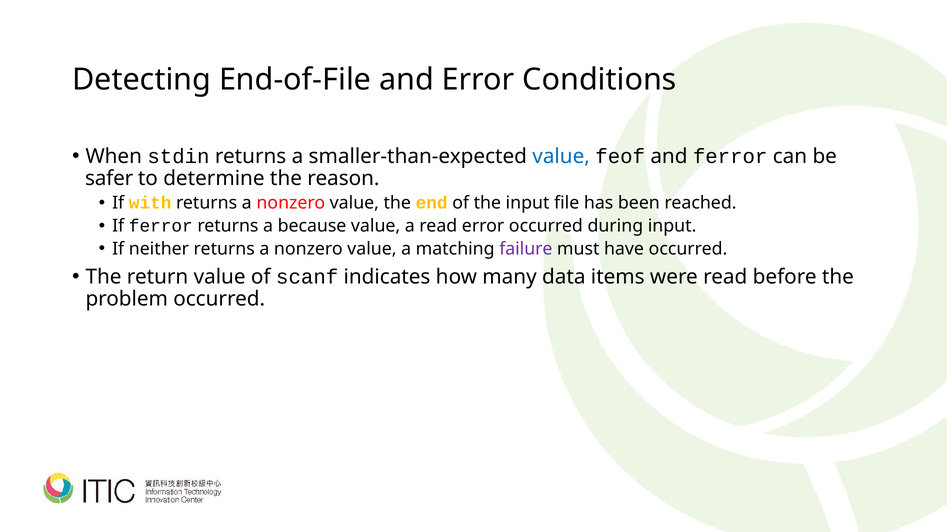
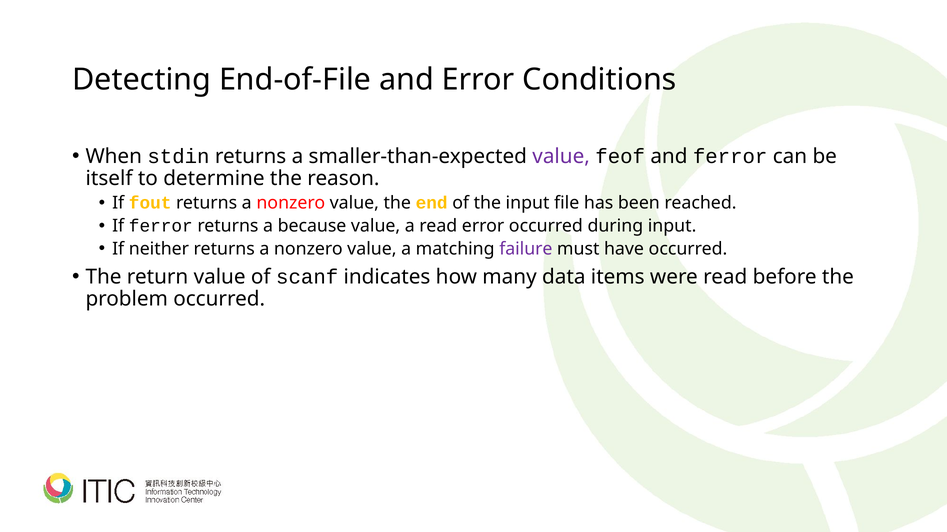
value at (561, 156) colour: blue -> purple
safer: safer -> itself
with: with -> fout
